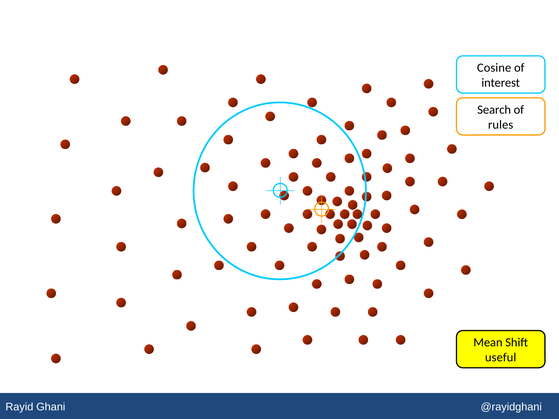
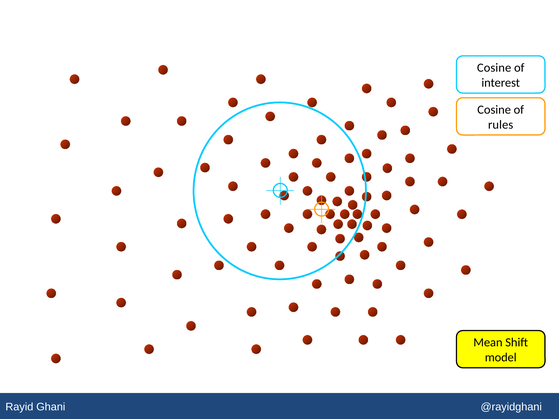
Search at (494, 110): Search -> Cosine
useful: useful -> model
